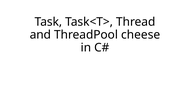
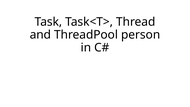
cheese: cheese -> person
